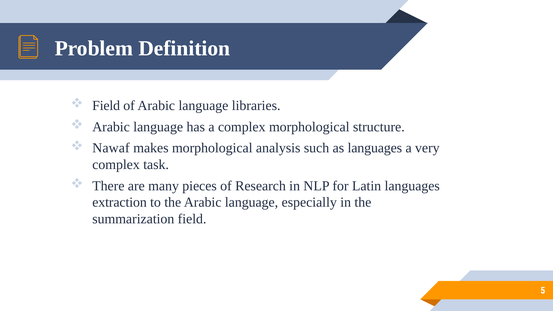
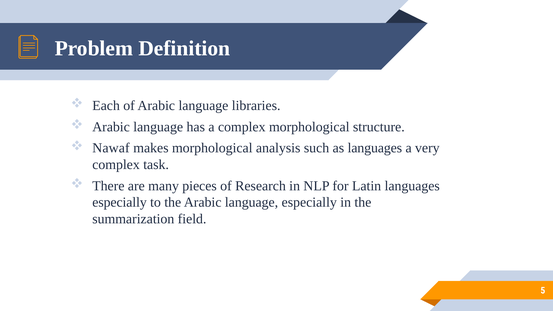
Field at (106, 106): Field -> Each
extraction at (120, 202): extraction -> especially
